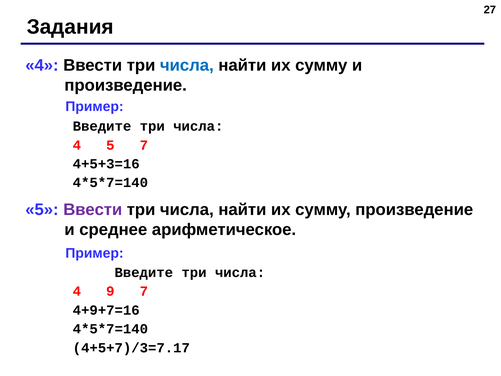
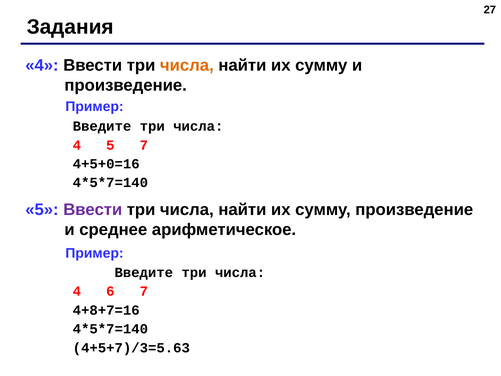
числа at (187, 65) colour: blue -> orange
4+5+3=16: 4+5+3=16 -> 4+5+0=16
9: 9 -> 6
4+9+7=16: 4+9+7=16 -> 4+8+7=16
4+5+7)/3=7.17: 4+5+7)/3=7.17 -> 4+5+7)/3=5.63
